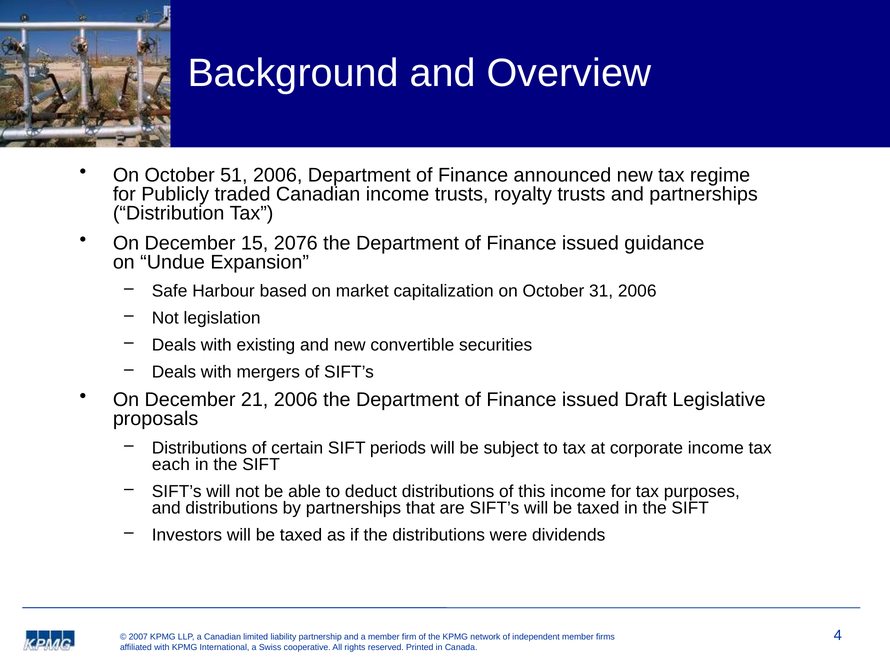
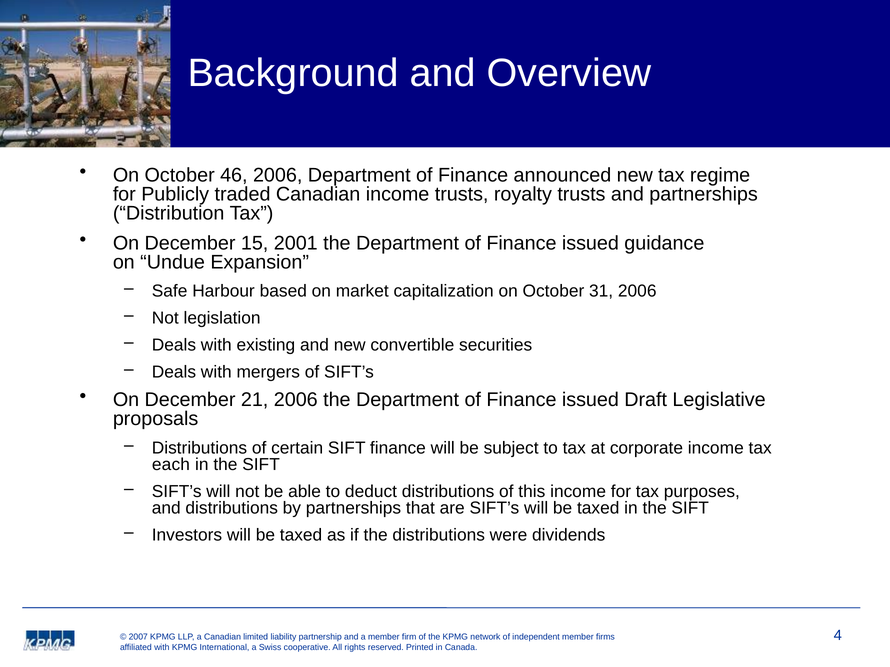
51: 51 -> 46
2076: 2076 -> 2001
SIFT periods: periods -> finance
